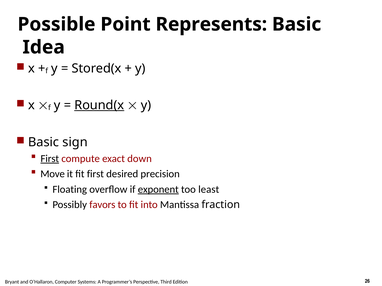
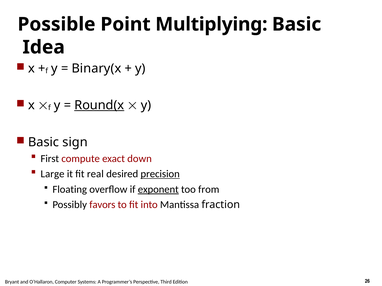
Represents: Represents -> Multiplying
Stored(x: Stored(x -> Binary(x
First at (50, 159) underline: present -> none
Move: Move -> Large
fit first: first -> real
precision underline: none -> present
least: least -> from
